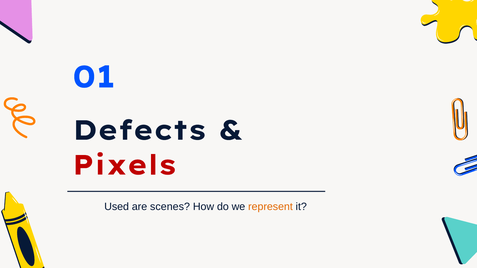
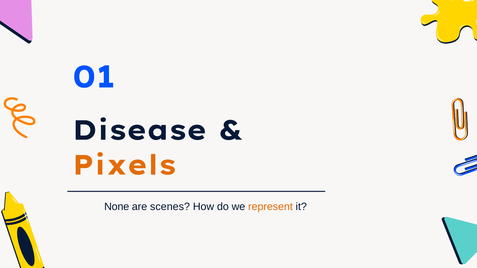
Defects: Defects -> Disease
Pixels colour: red -> orange
Used: Used -> None
